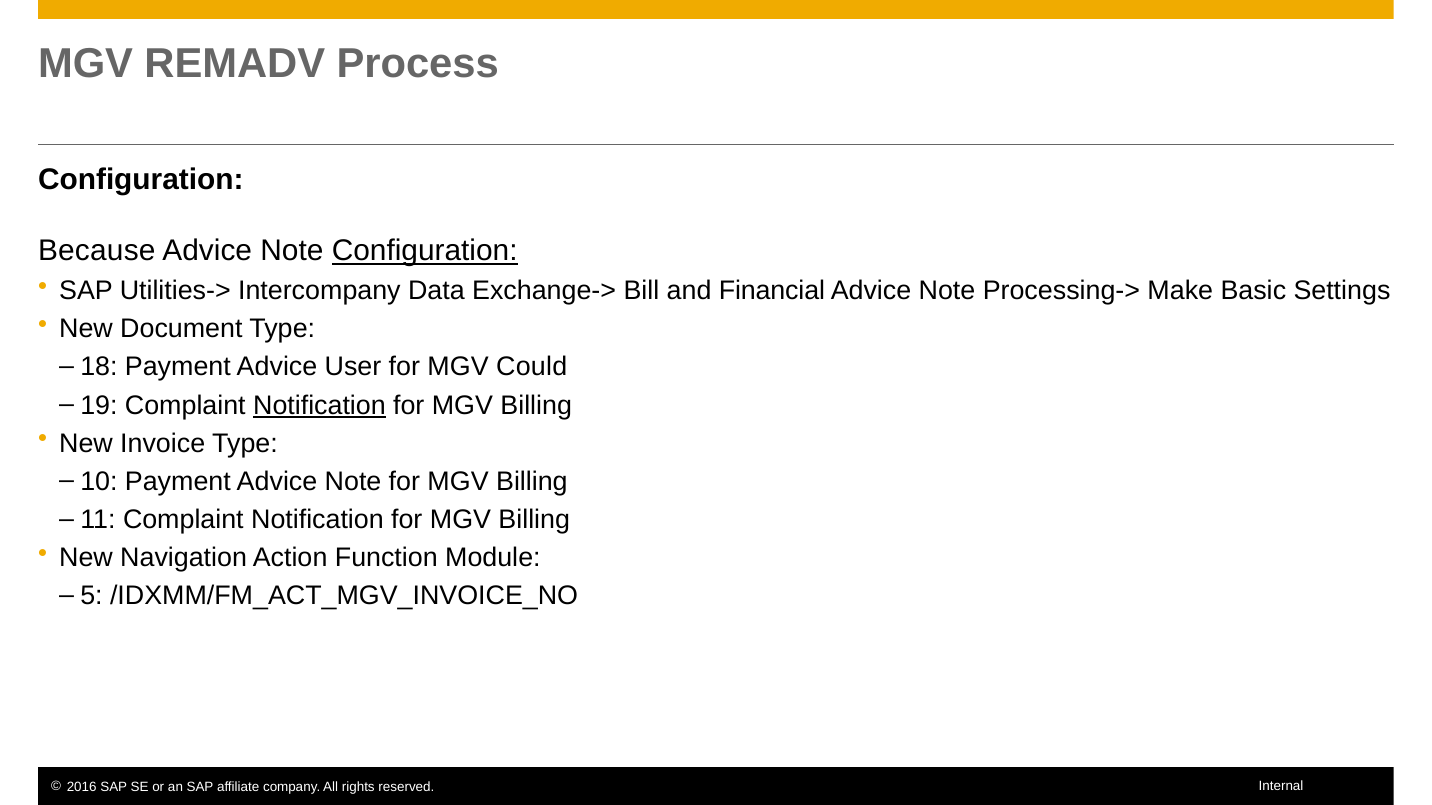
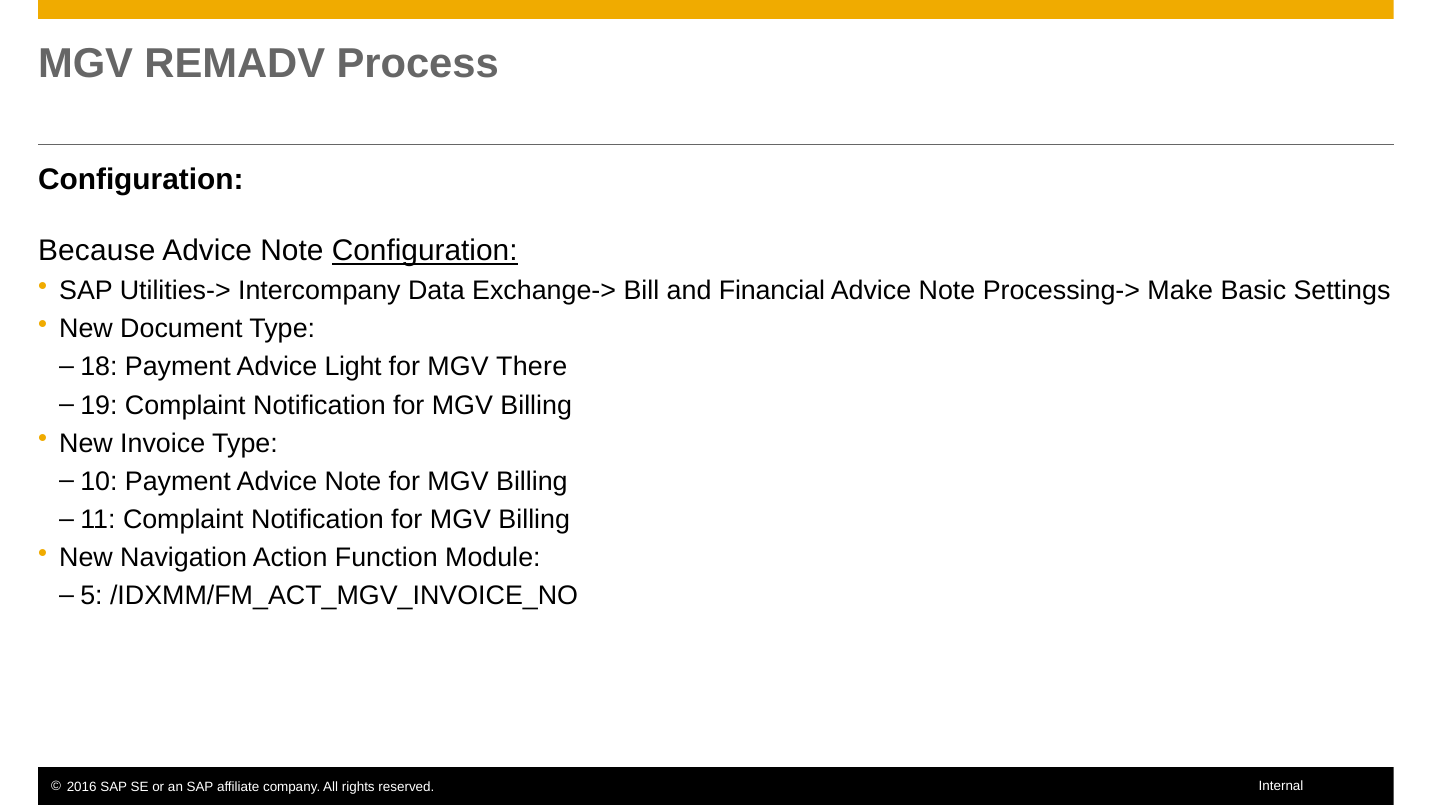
User: User -> Light
Could: Could -> There
Notification at (319, 405) underline: present -> none
